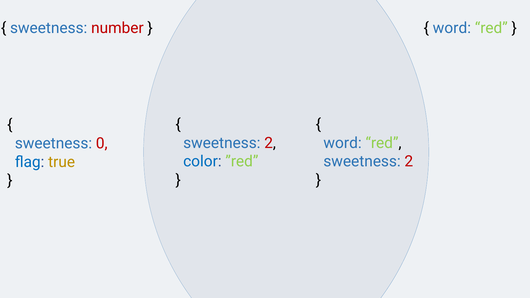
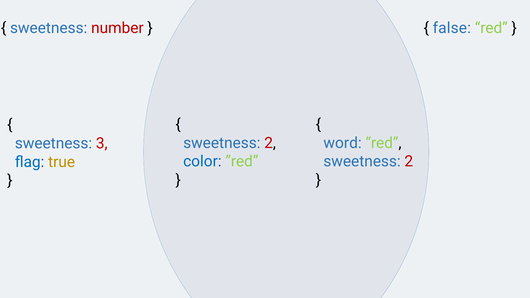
word at (452, 28): word -> false
0: 0 -> 3
